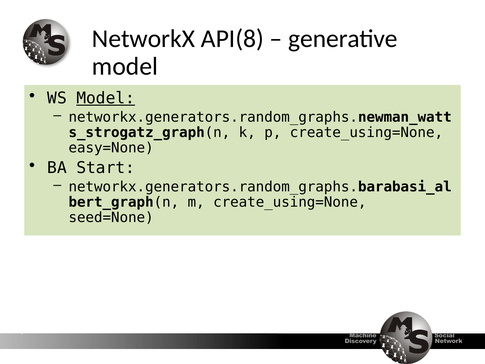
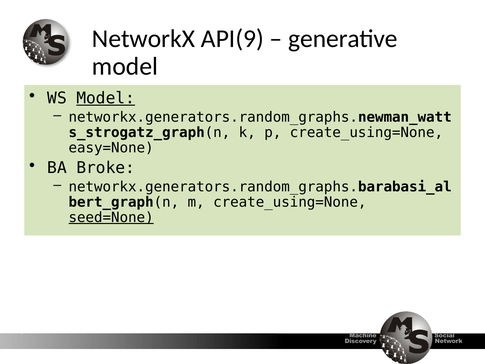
API(8: API(8 -> API(9
Start: Start -> Broke
seed=None underline: none -> present
